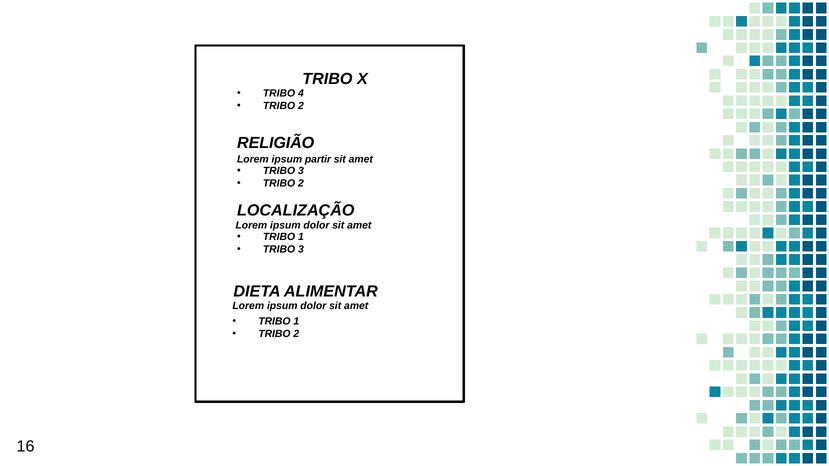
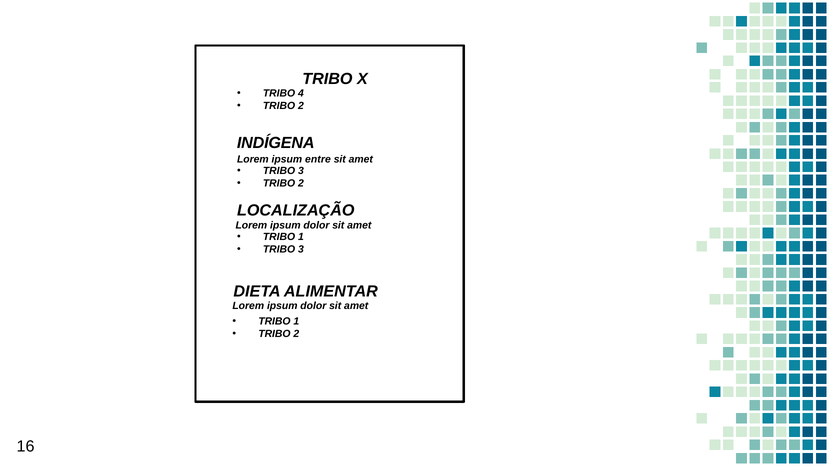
RELIGIÃO: RELIGIÃO -> INDÍGENA
partir: partir -> entre
